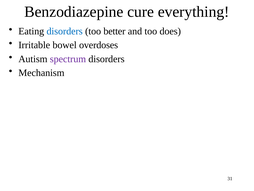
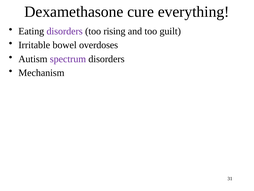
Benzodiazepine: Benzodiazepine -> Dexamethasone
disorders at (65, 31) colour: blue -> purple
better: better -> rising
does: does -> guilt
